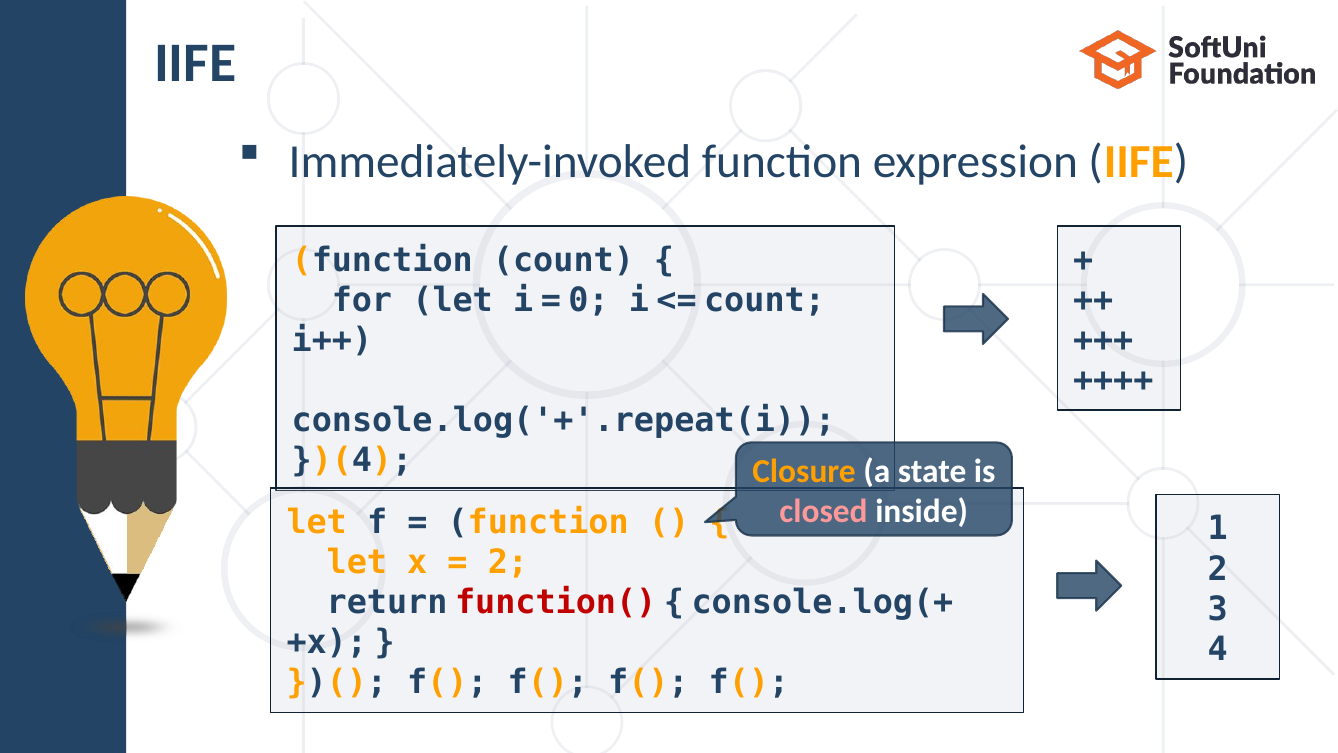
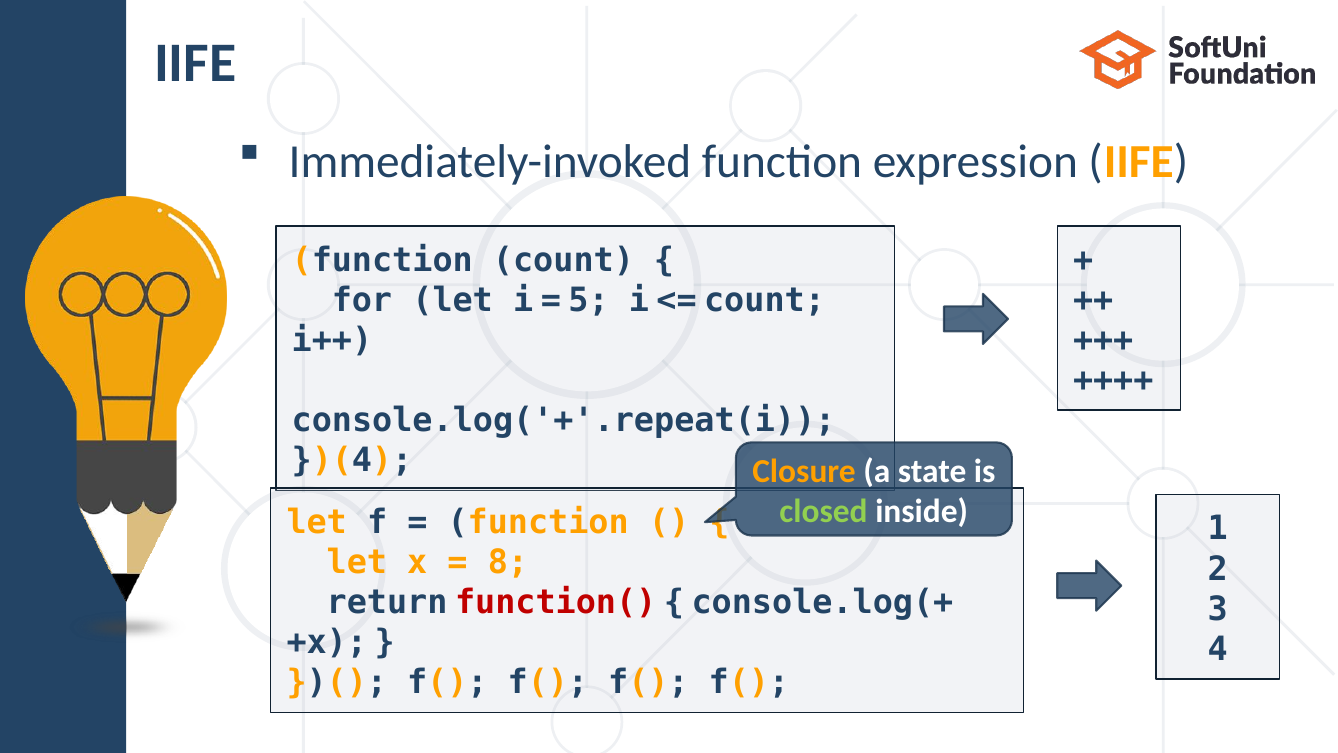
0: 0 -> 5
closed colour: pink -> light green
2 at (508, 562): 2 -> 8
